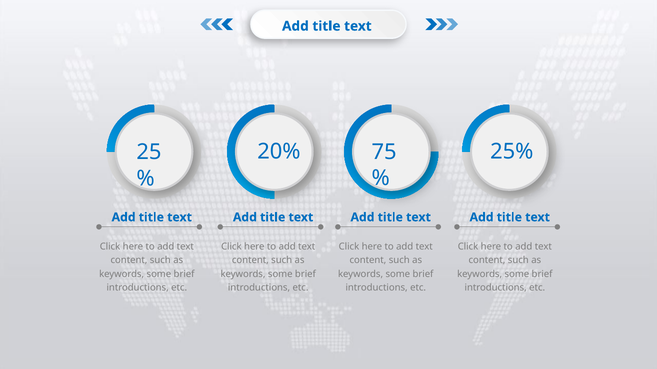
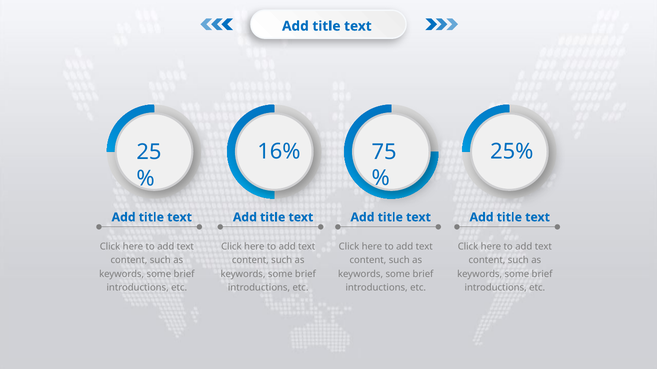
20%: 20% -> 16%
